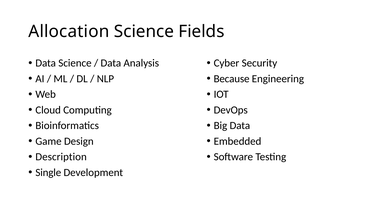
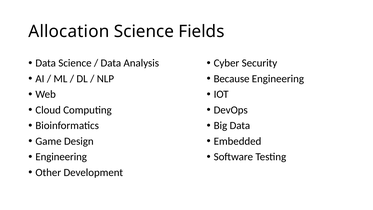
Description at (61, 157): Description -> Engineering
Single: Single -> Other
